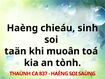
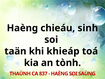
muoân: muoân -> khieáp
